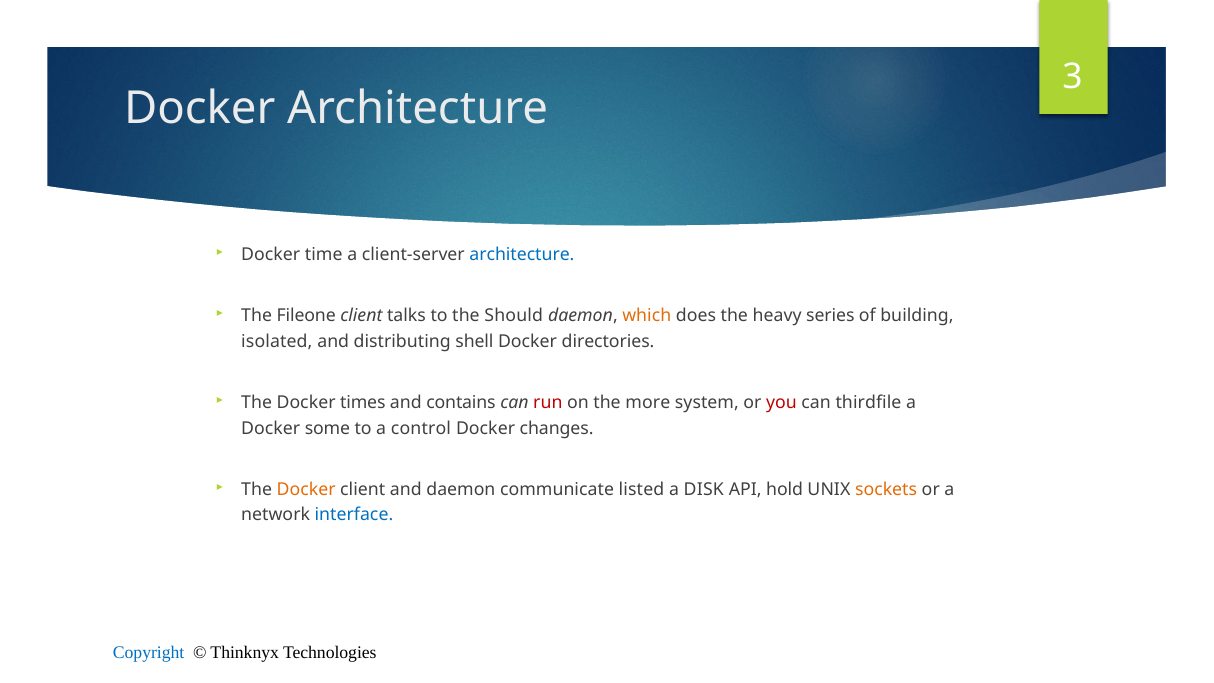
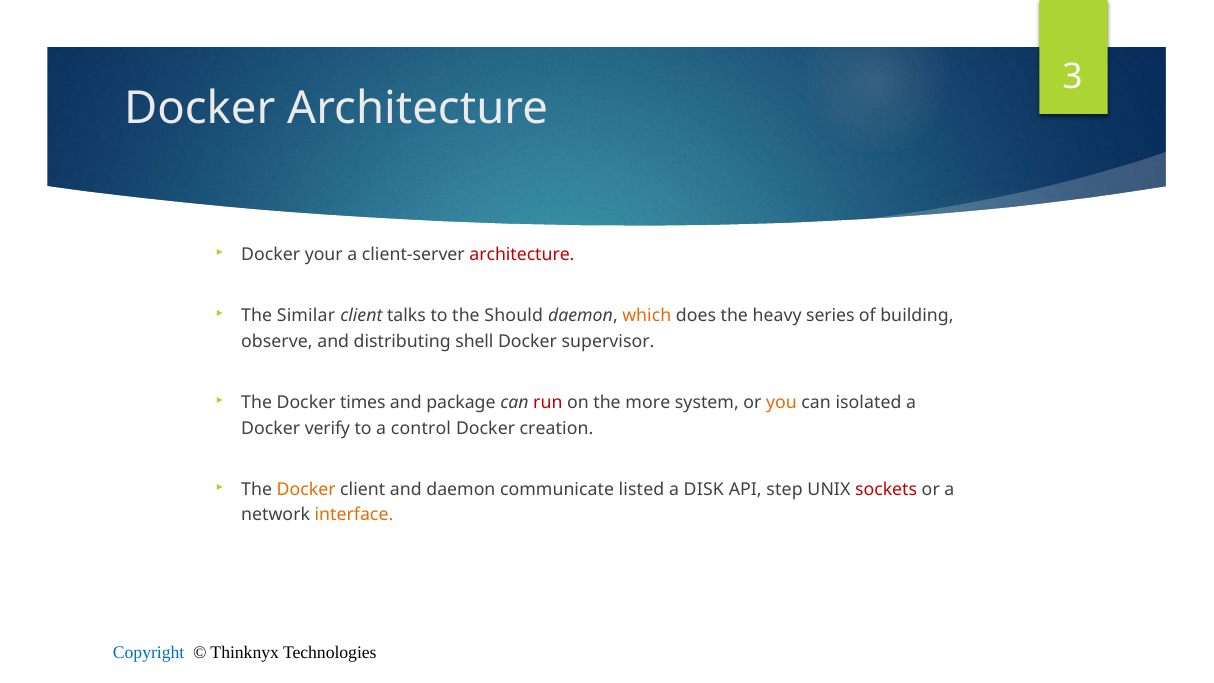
time: time -> your
architecture at (522, 255) colour: blue -> red
Fileone: Fileone -> Similar
isolated: isolated -> observe
directories: directories -> supervisor
contains: contains -> package
you colour: red -> orange
thirdfile: thirdfile -> isolated
some: some -> verify
changes: changes -> creation
hold: hold -> step
sockets colour: orange -> red
interface colour: blue -> orange
